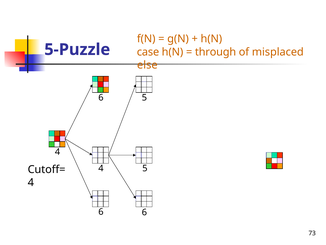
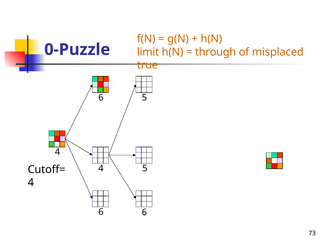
5-Puzzle: 5-Puzzle -> 0-Puzzle
case: case -> limit
else: else -> true
